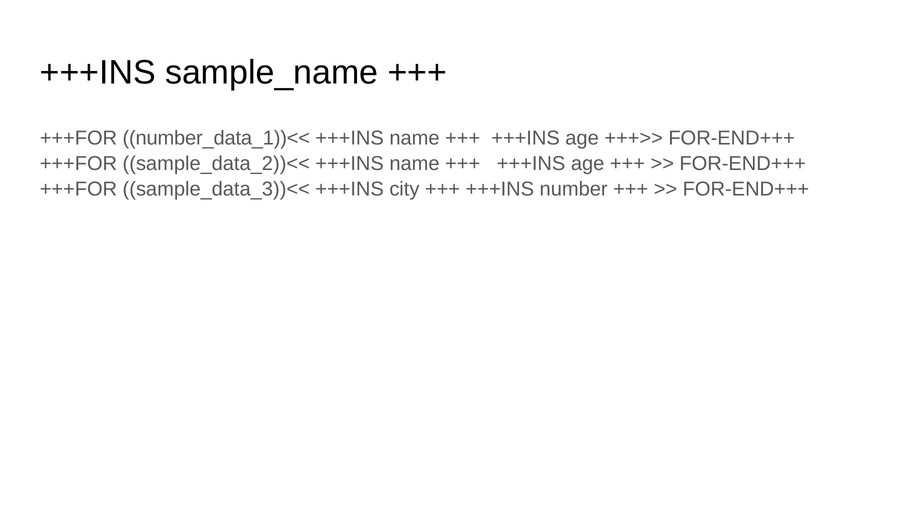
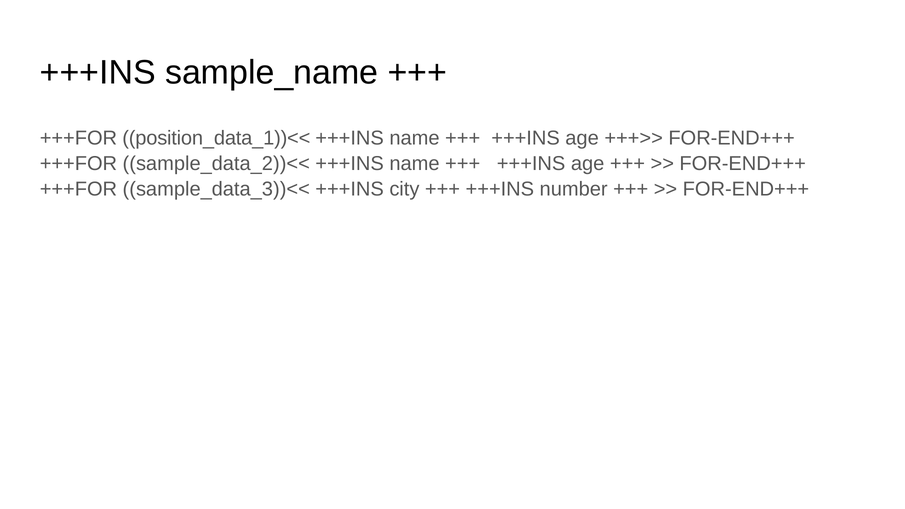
number_data_1))<<: number_data_1))<< -> position_data_1))<<
